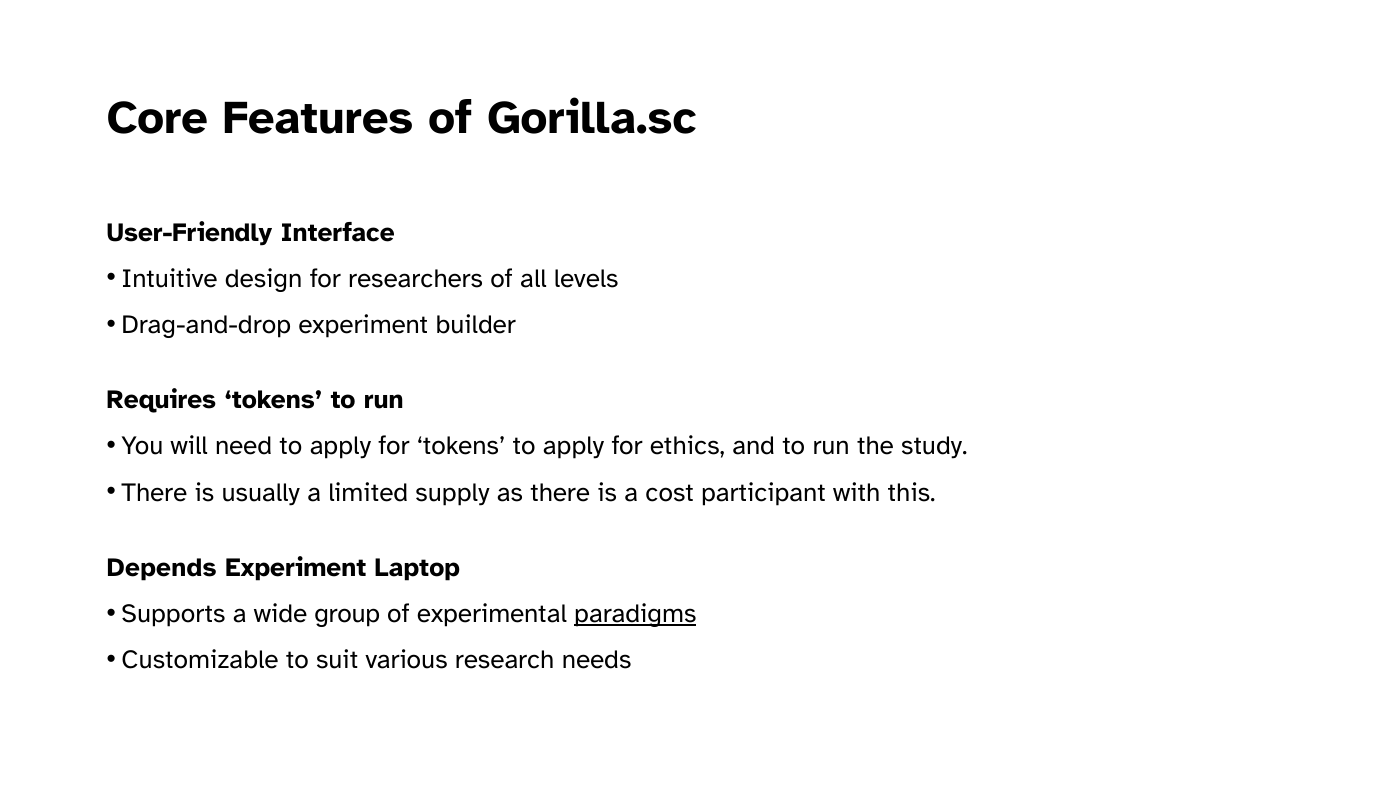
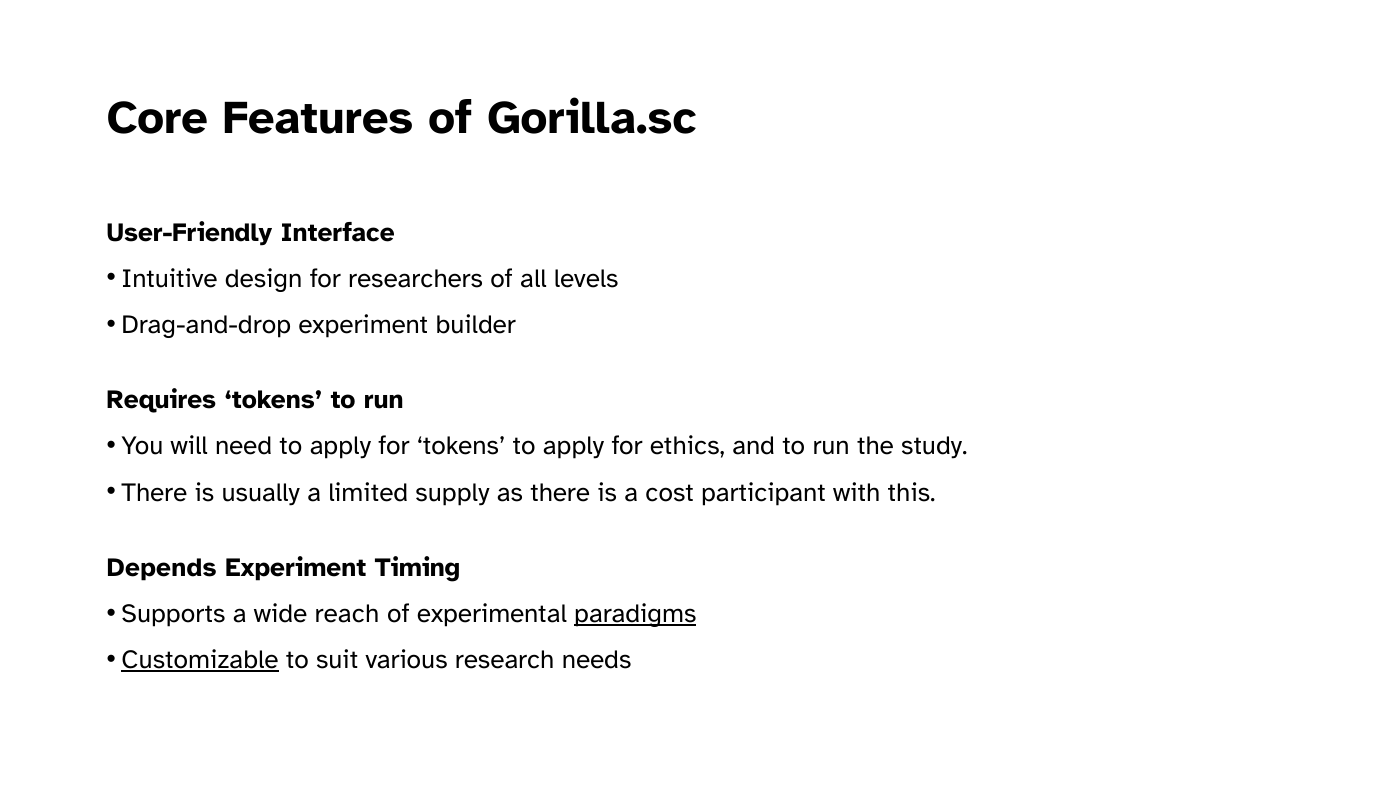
Laptop: Laptop -> Timing
group: group -> reach
Customizable underline: none -> present
